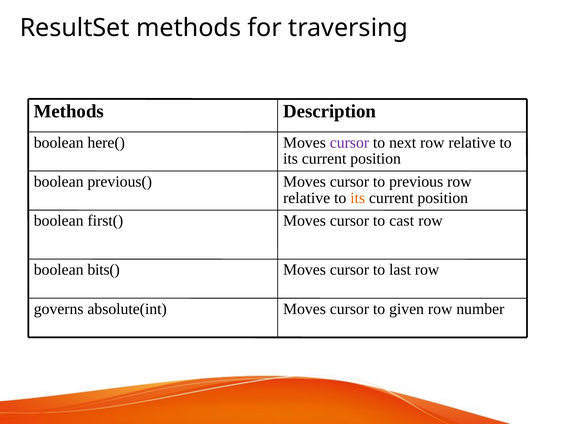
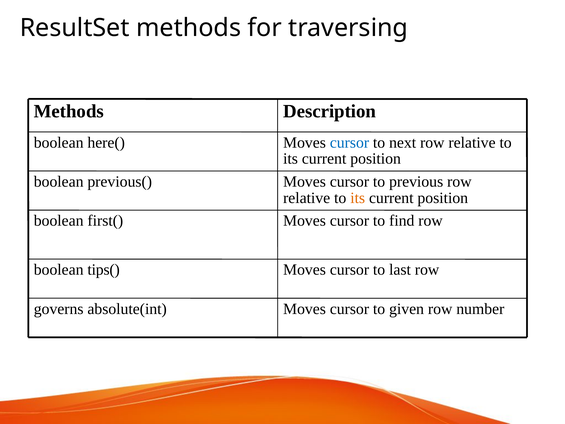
cursor at (349, 143) colour: purple -> blue
cast: cast -> find
bits(: bits( -> tips(
